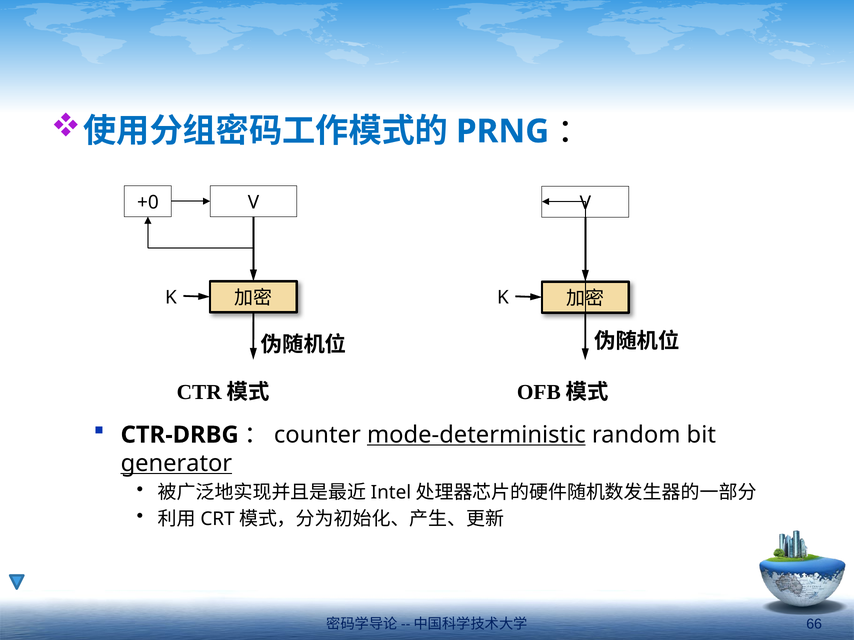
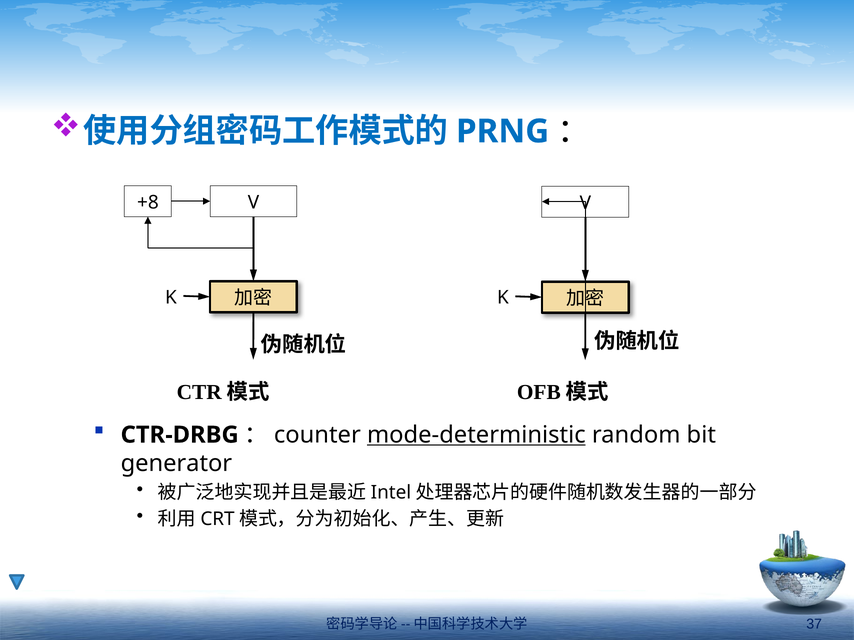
+0: +0 -> +8
generator underline: present -> none
66: 66 -> 37
